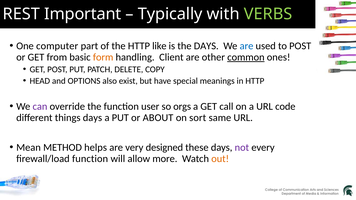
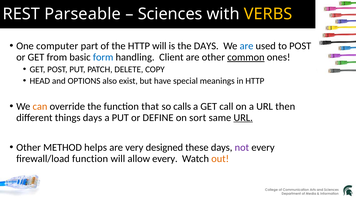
Important: Important -> Parseable
Typically: Typically -> Sciences
VERBS colour: light green -> yellow
HTTP like: like -> will
form colour: orange -> blue
can colour: purple -> orange
user: user -> that
orgs: orgs -> calls
code: code -> then
ABOUT: ABOUT -> DEFINE
URL at (243, 118) underline: none -> present
Mean at (29, 148): Mean -> Other
allow more: more -> every
